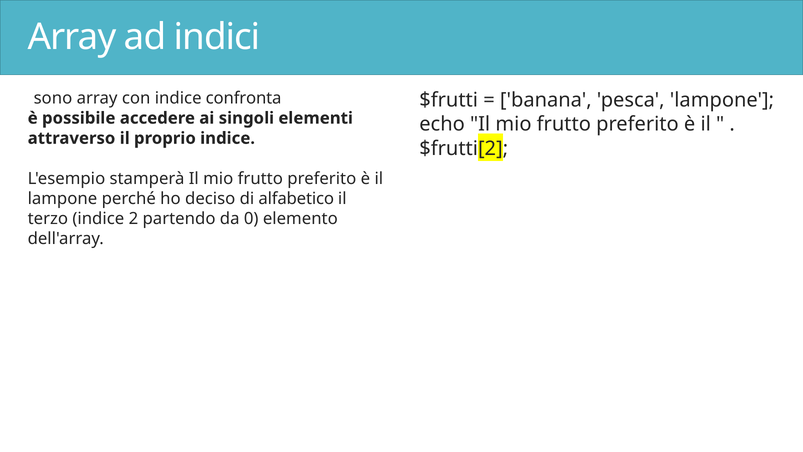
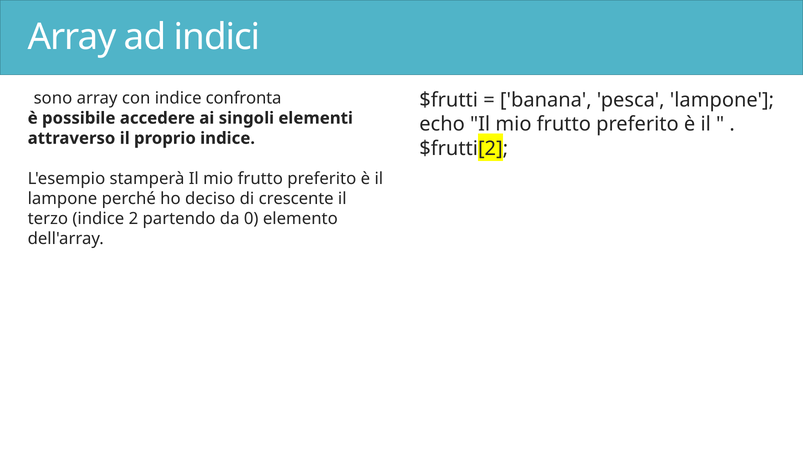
alfabetico: alfabetico -> crescente
